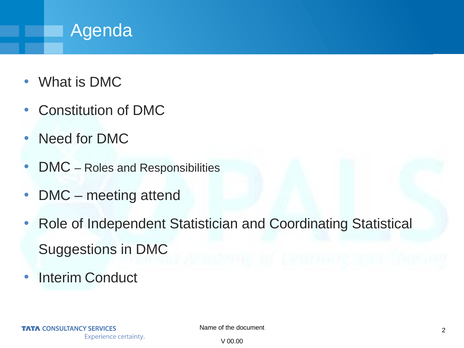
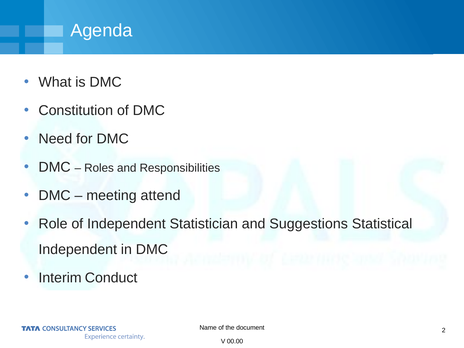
Coordinating: Coordinating -> Suggestions
Suggestions at (78, 249): Suggestions -> Independent
